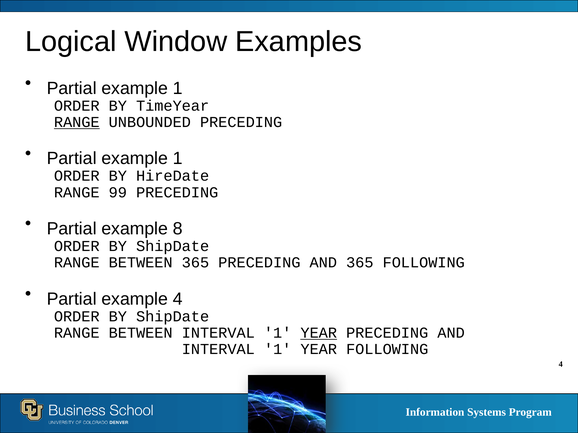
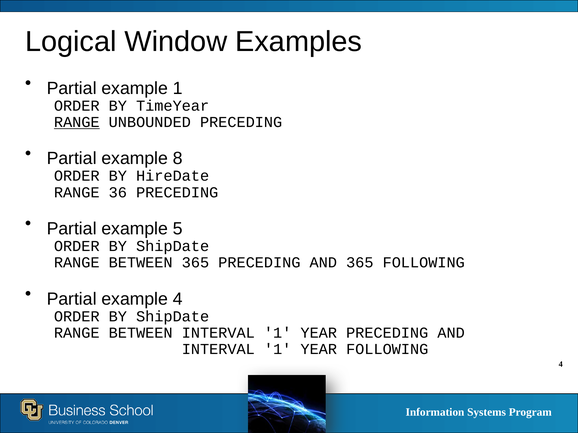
1 at (178, 159): 1 -> 8
99: 99 -> 36
8: 8 -> 5
YEAR at (319, 333) underline: present -> none
